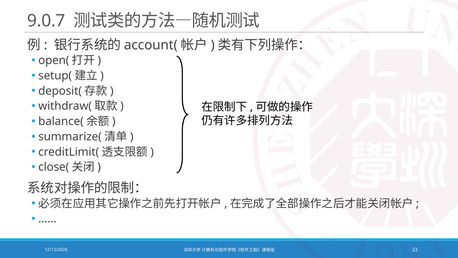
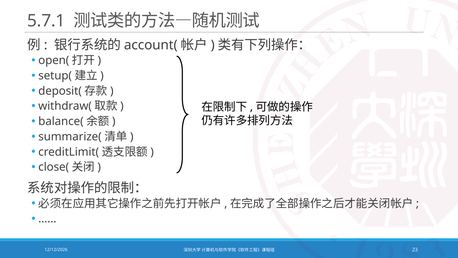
9.0.7: 9.0.7 -> 5.7.1
